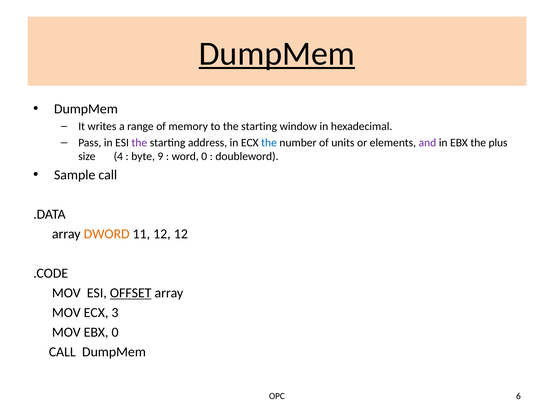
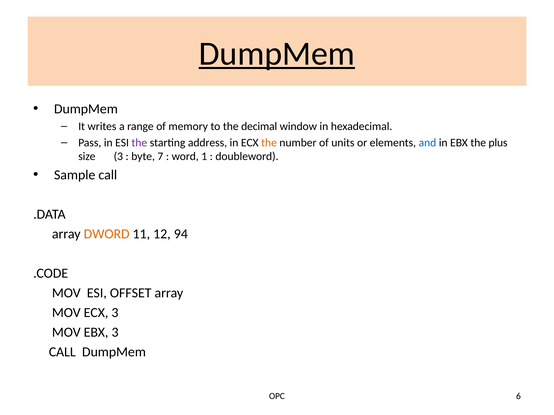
to the starting: starting -> decimal
the at (269, 143) colour: blue -> orange
and colour: purple -> blue
size 4: 4 -> 3
9: 9 -> 7
word 0: 0 -> 1
12 12: 12 -> 94
OFFSET underline: present -> none
EBX 0: 0 -> 3
